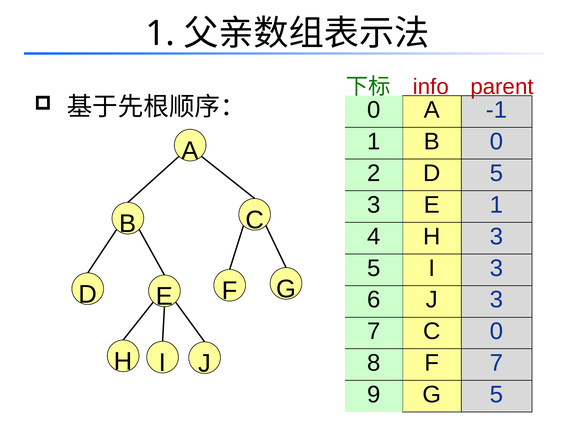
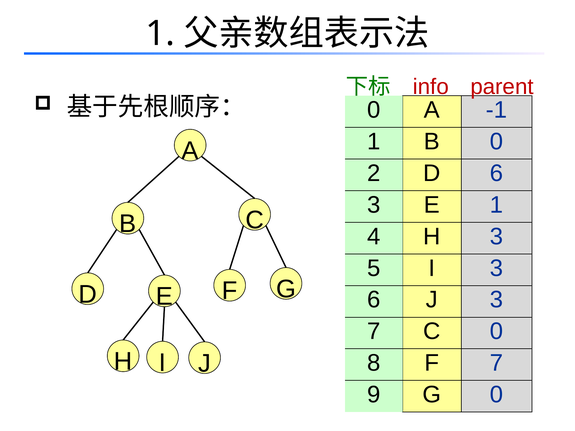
D 5: 5 -> 6
G 5: 5 -> 0
